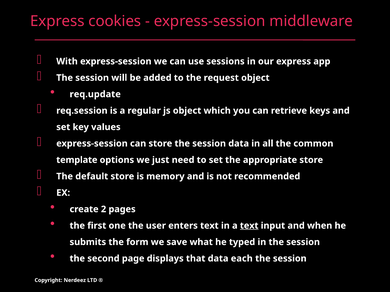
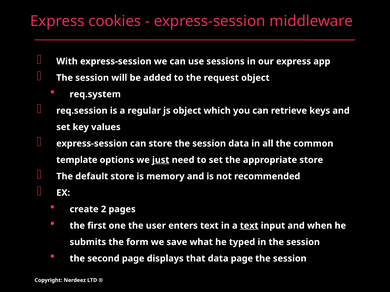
req.update: req.update -> req.system
just underline: none -> present
data each: each -> page
